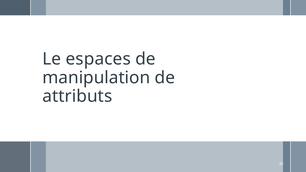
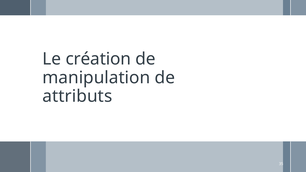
espaces: espaces -> création
